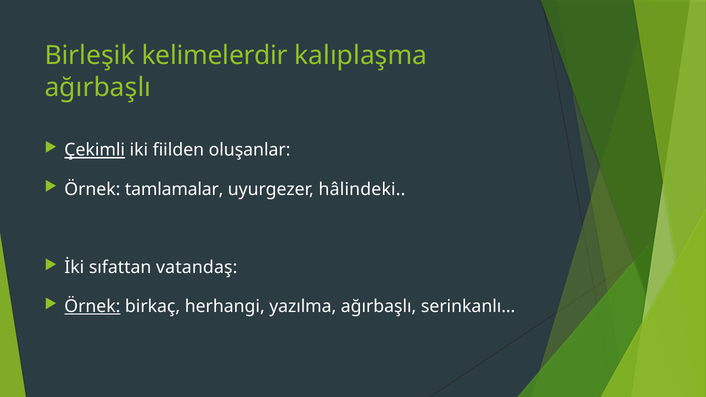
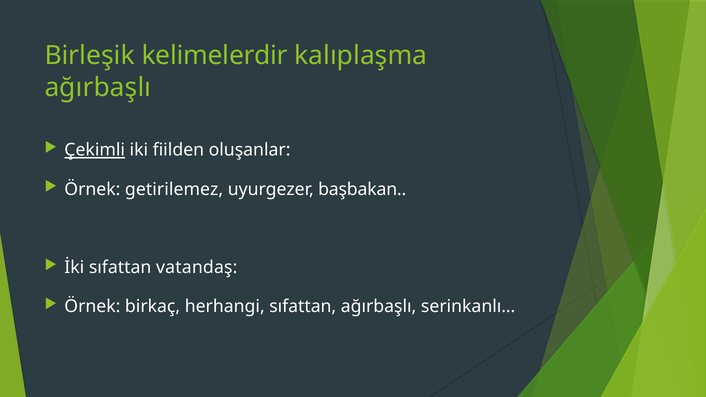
tamlamalar: tamlamalar -> getirilemez
hâlindeki: hâlindeki -> başbakan
Örnek at (92, 307) underline: present -> none
herhangi yazılma: yazılma -> sıfattan
